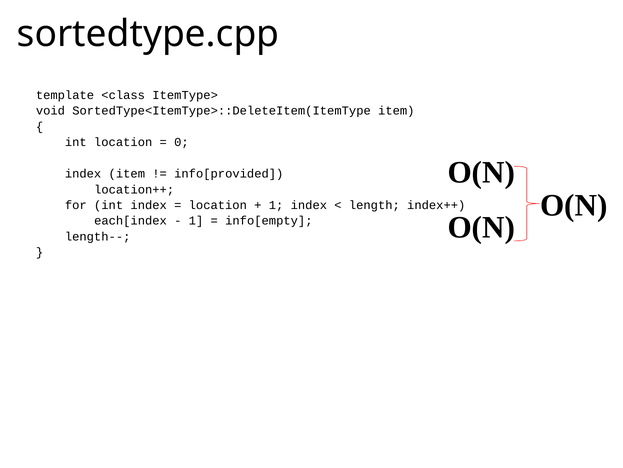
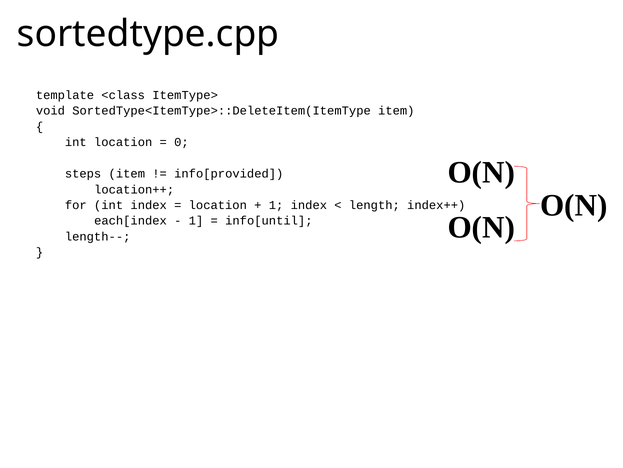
index at (83, 174): index -> steps
info[empty: info[empty -> info[until
